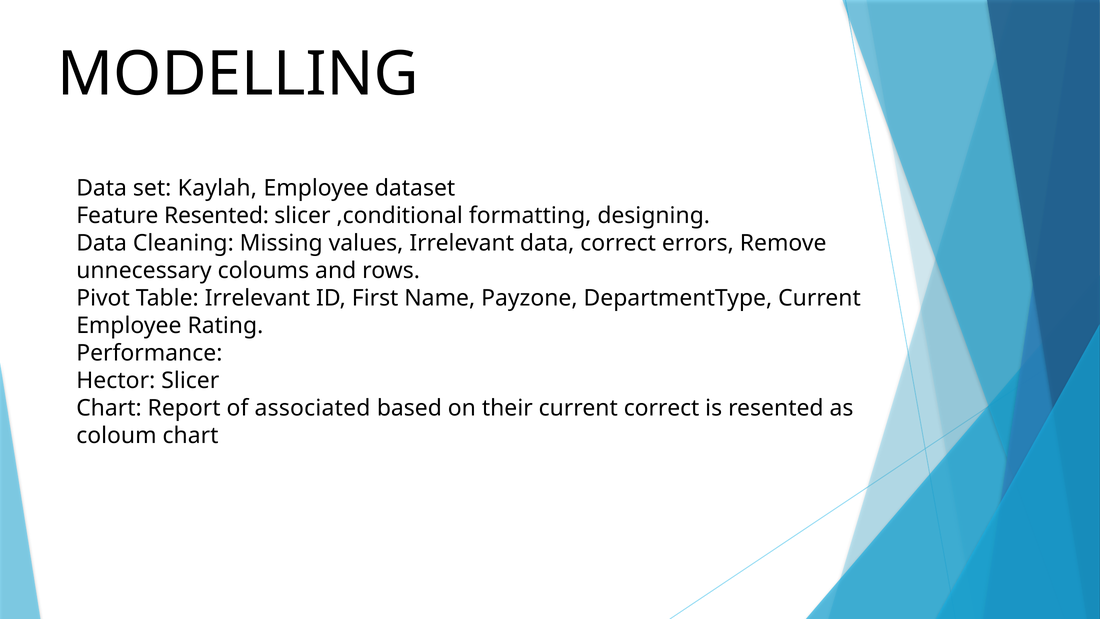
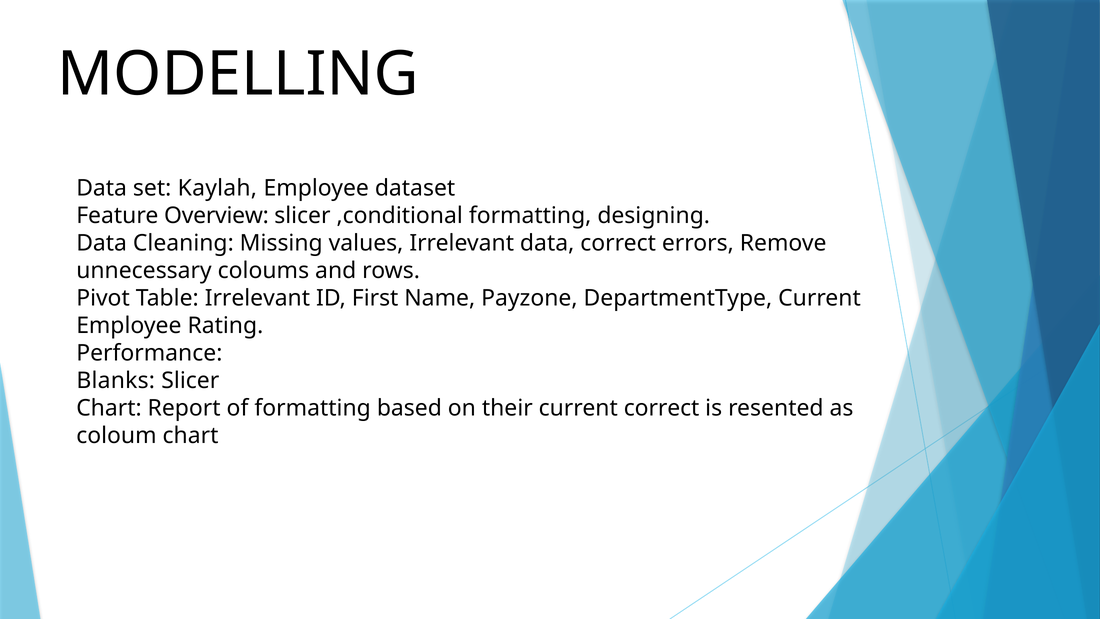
Feature Resented: Resented -> Overview
Hector: Hector -> Blanks
of associated: associated -> formatting
